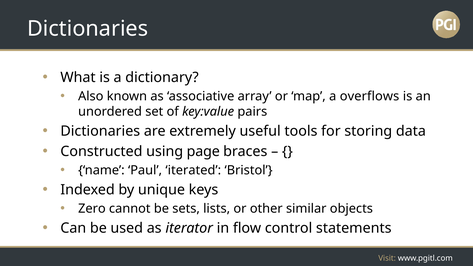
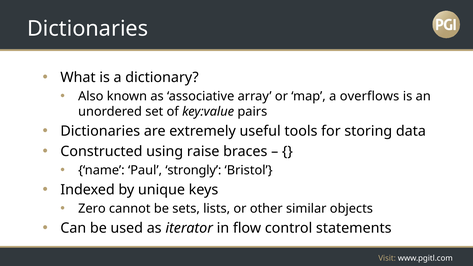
page: page -> raise
iterated: iterated -> strongly
